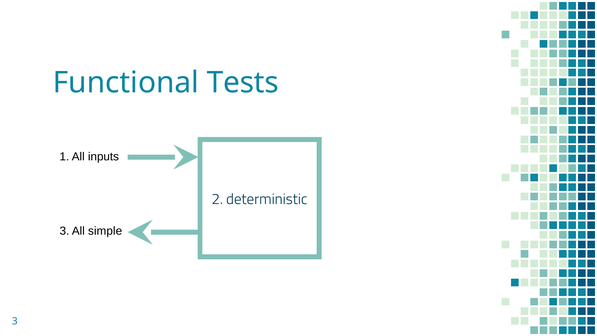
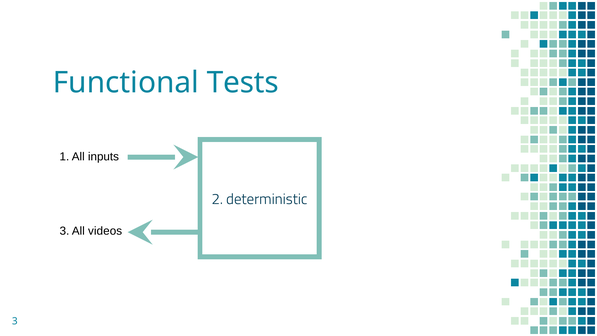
simple: simple -> videos
